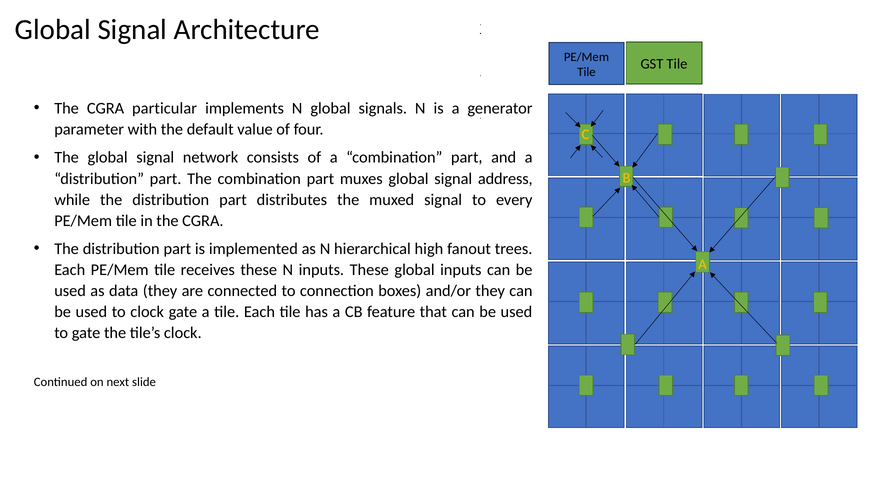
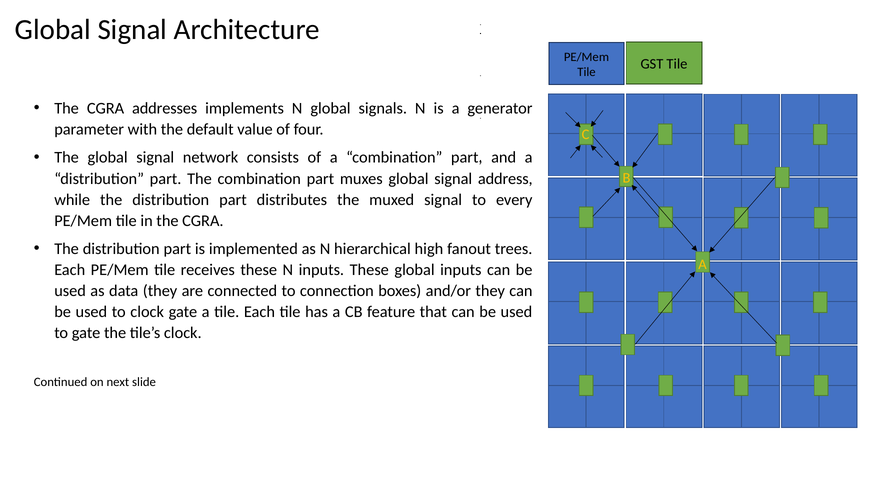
particular: particular -> addresses
